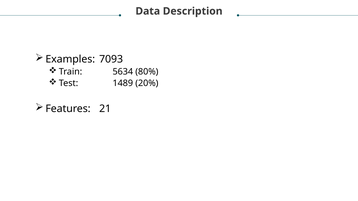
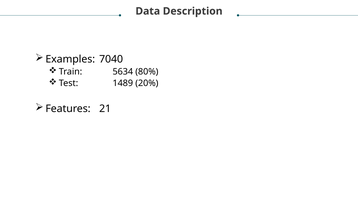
7093: 7093 -> 7040
